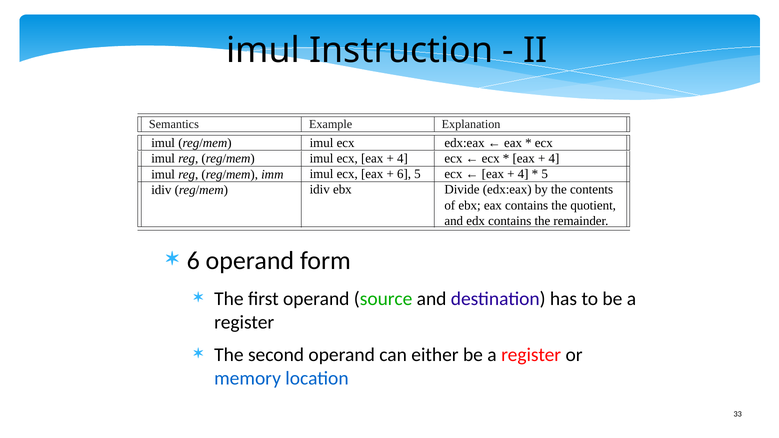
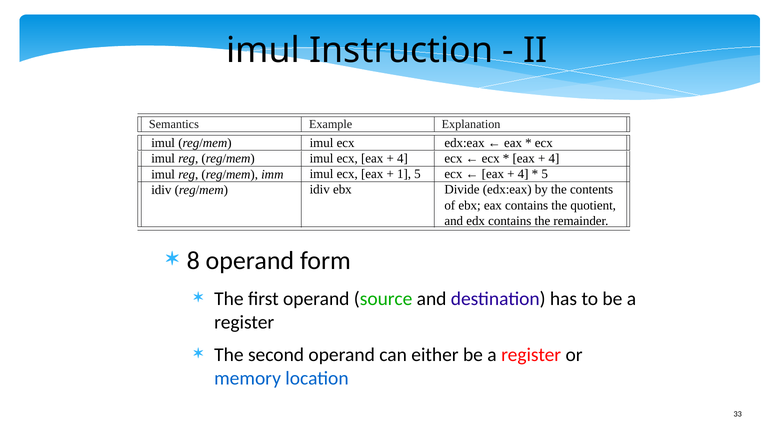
6 at (404, 174): 6 -> 1
6 at (193, 261): 6 -> 8
